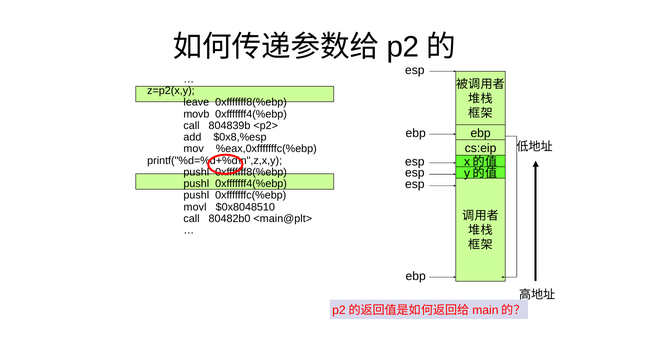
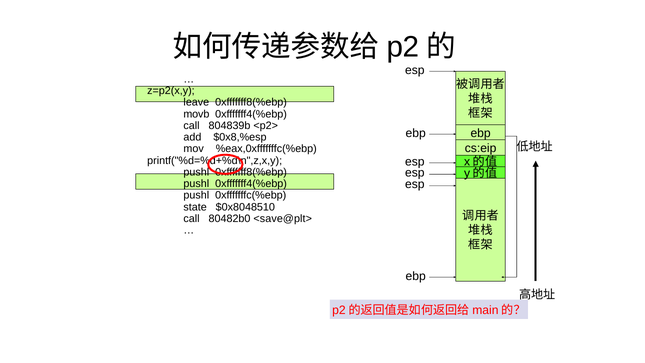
movl: movl -> state
<main@plt>: <main@plt> -> <save@plt>
